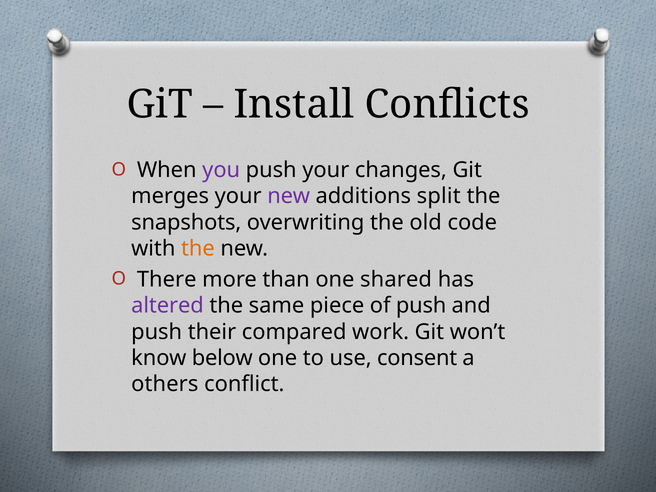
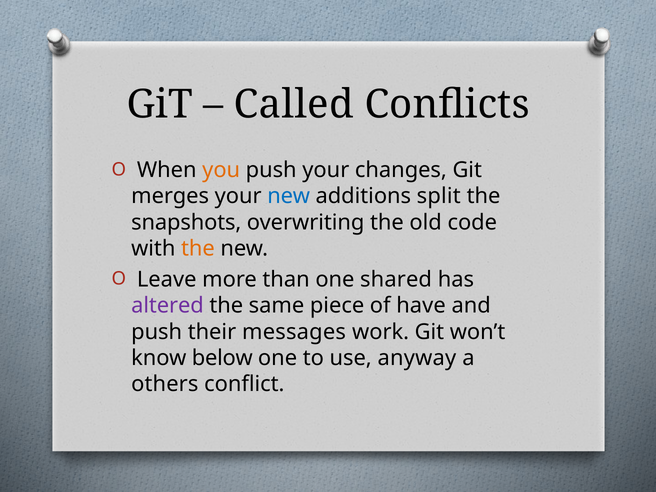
Install: Install -> Called
you colour: purple -> orange
new at (289, 196) colour: purple -> blue
There: There -> Leave
of push: push -> have
compared: compared -> messages
consent: consent -> anyway
